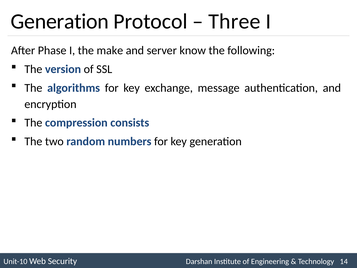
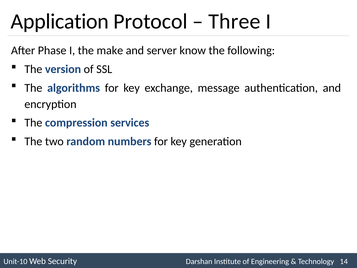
Generation at (60, 21): Generation -> Application
consists: consists -> services
